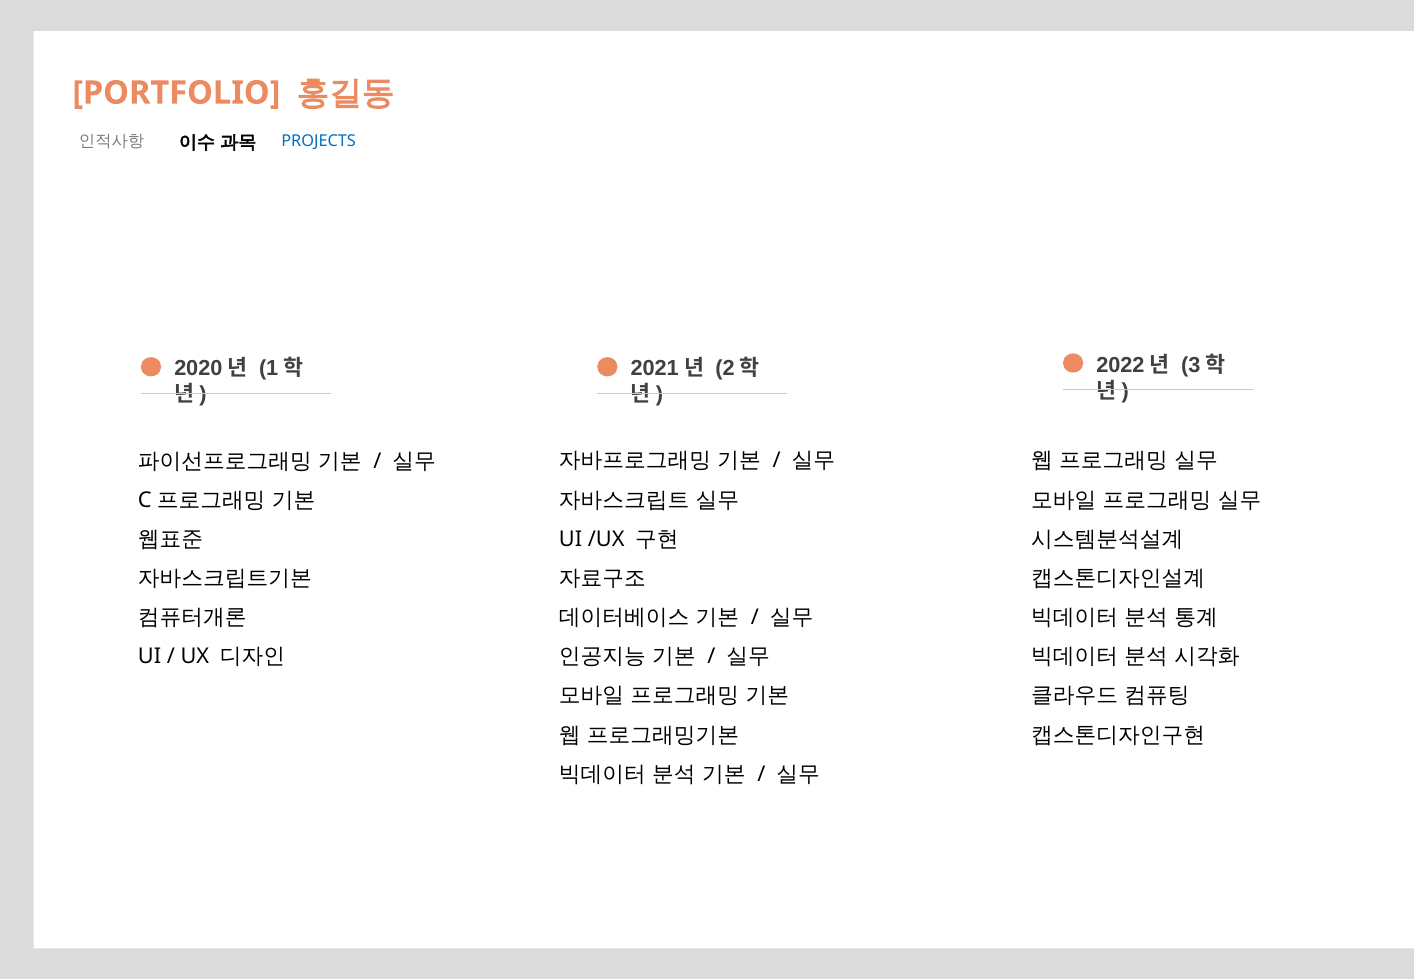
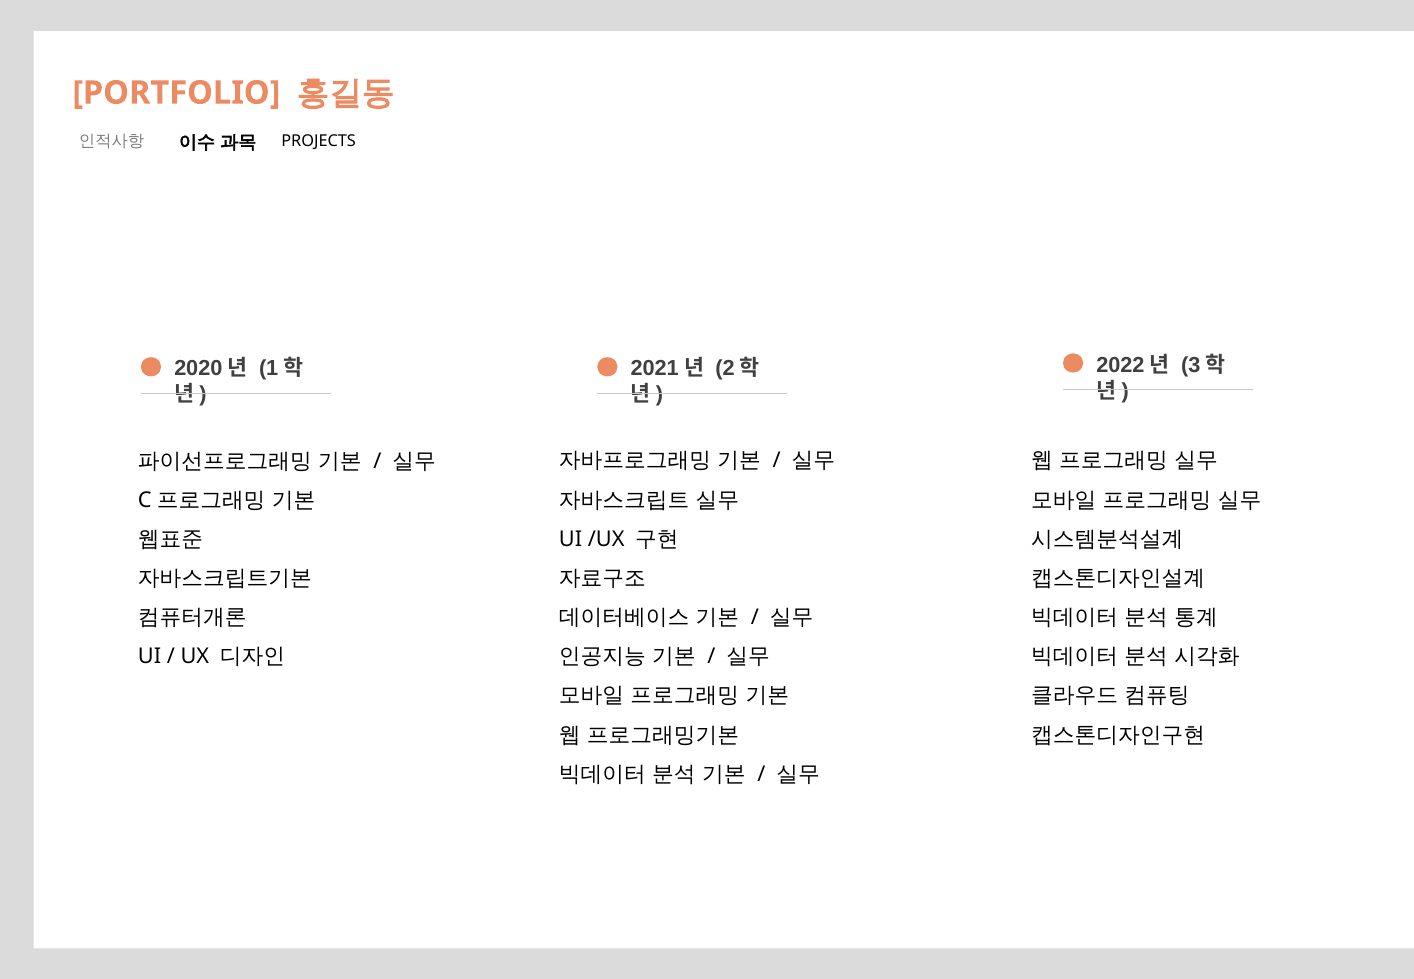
PROJECTS colour: blue -> black
